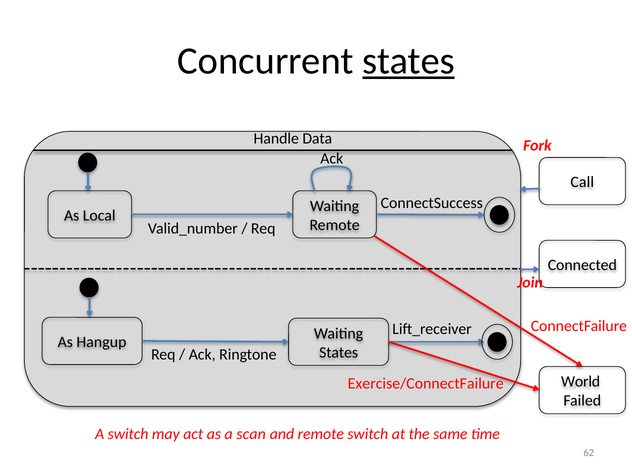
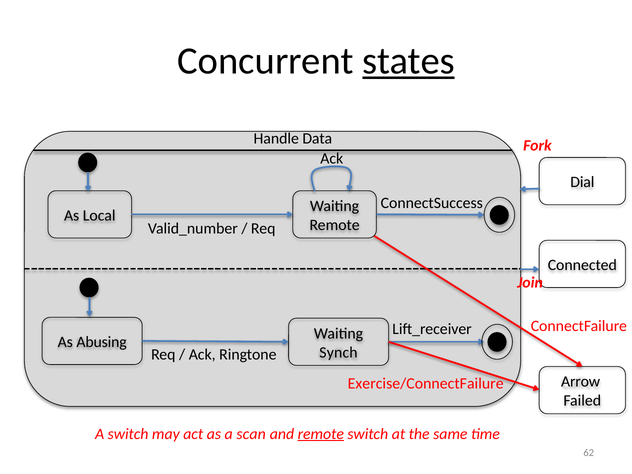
Call: Call -> Dial
Hangup: Hangup -> Abusing
States at (339, 352): States -> Synch
World: World -> Arrow
remote at (321, 434) underline: none -> present
